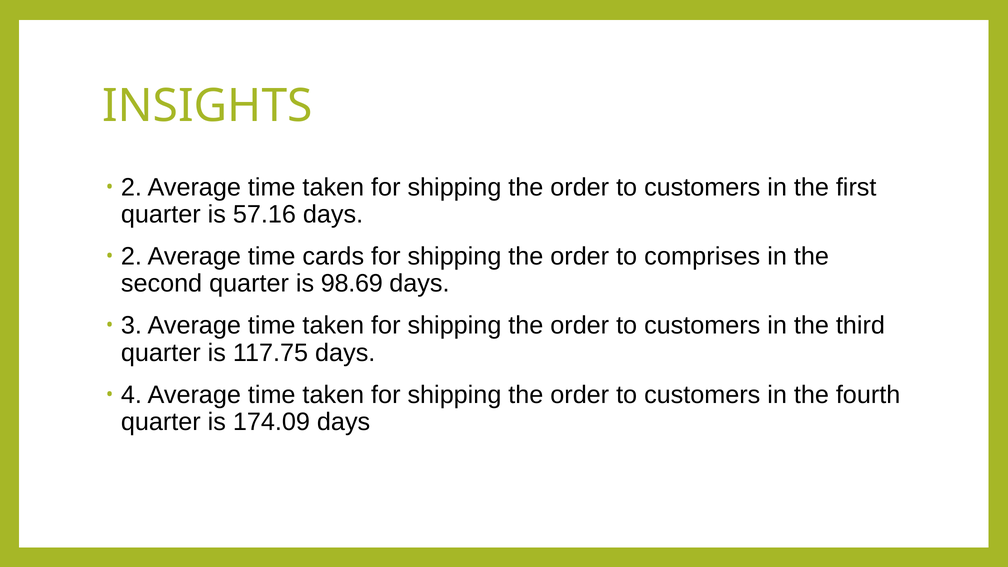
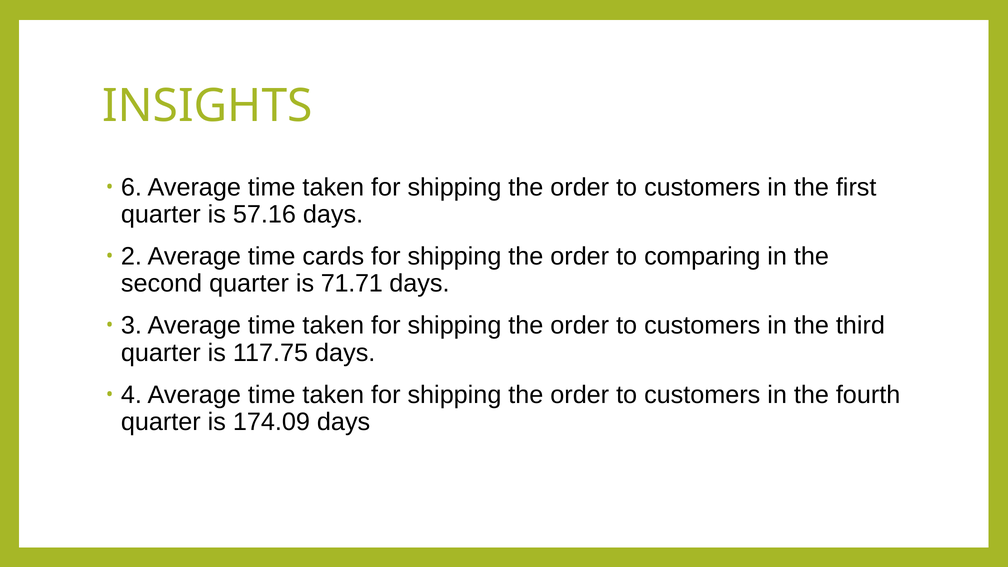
2 at (131, 187): 2 -> 6
comprises: comprises -> comparing
98.69: 98.69 -> 71.71
